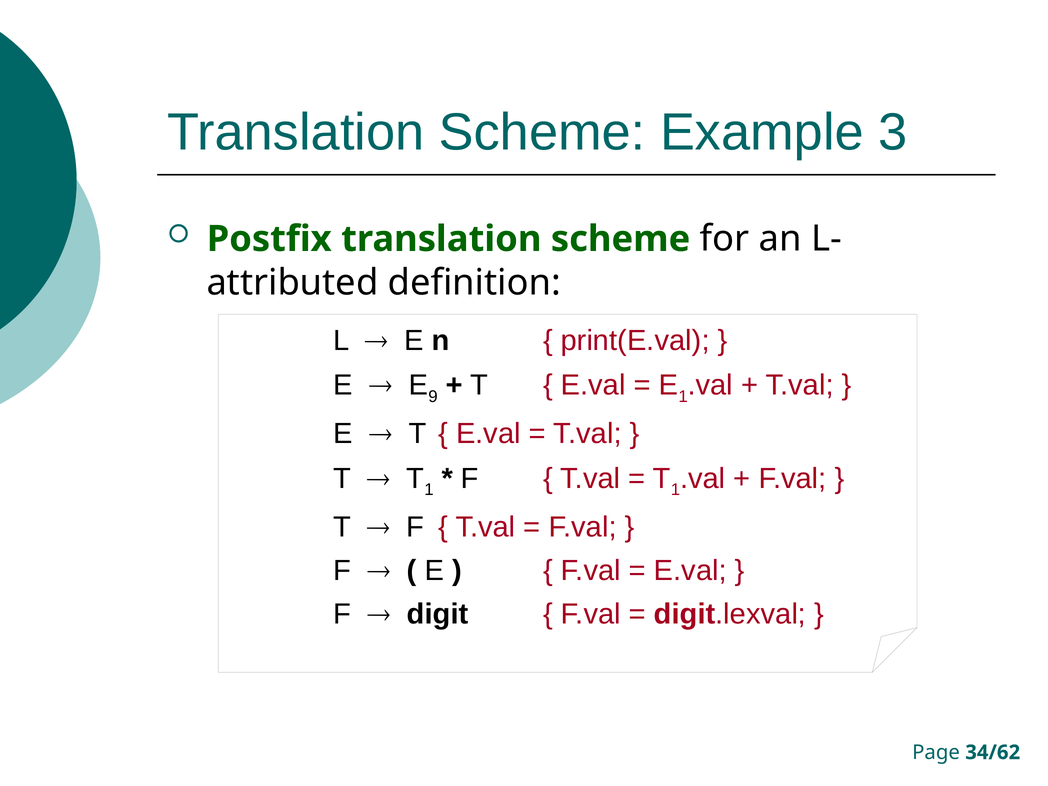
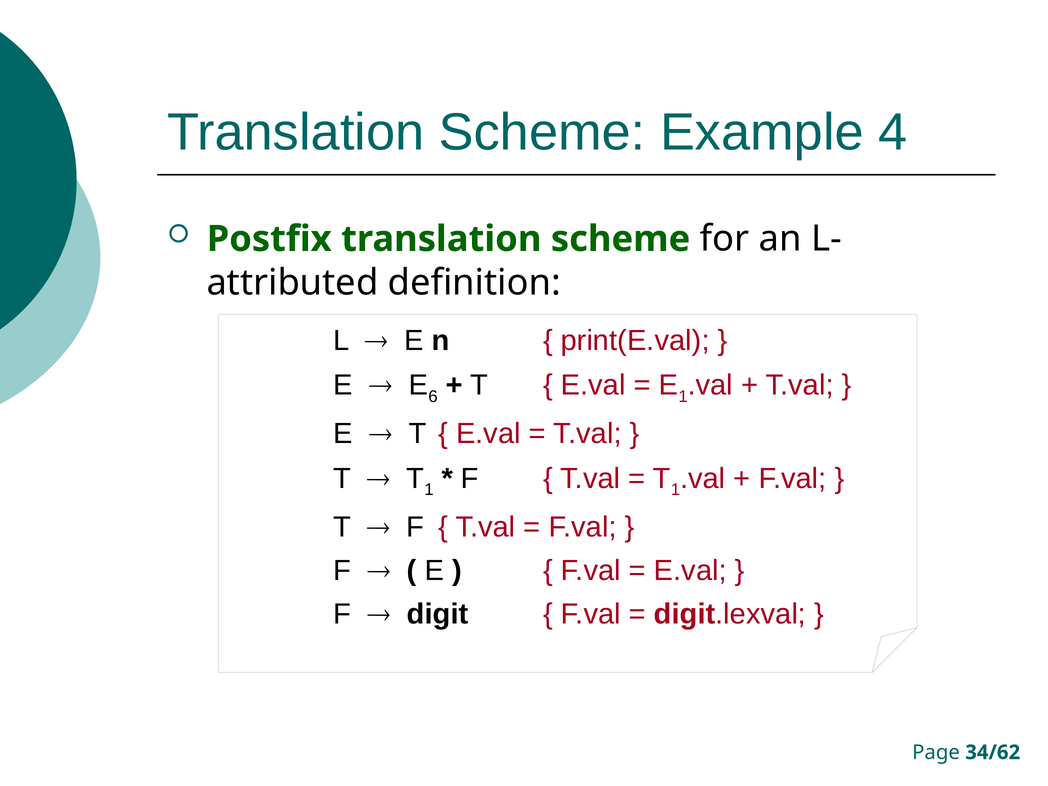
3: 3 -> 4
9: 9 -> 6
